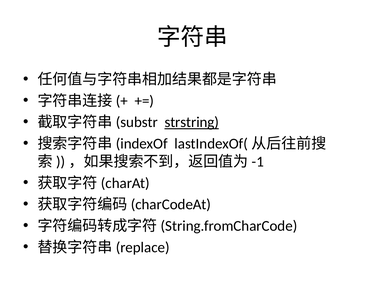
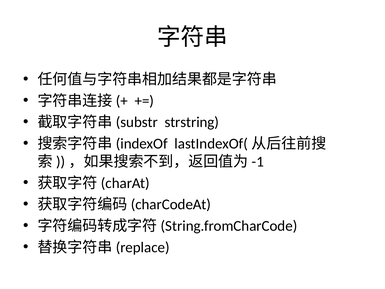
strstring underline: present -> none
